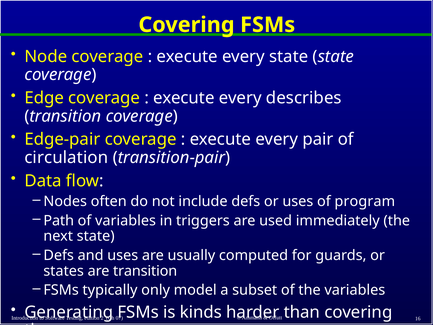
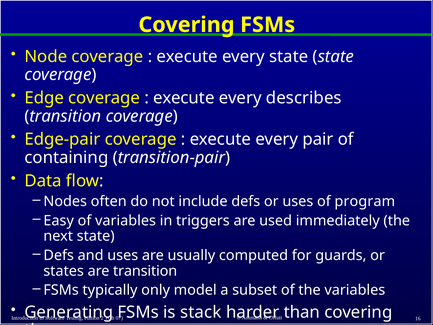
circulation: circulation -> containing
Path: Path -> Easy
kinds: kinds -> stack
